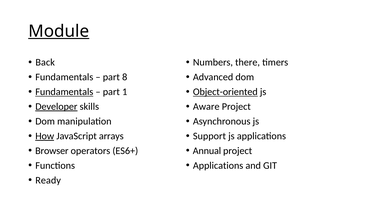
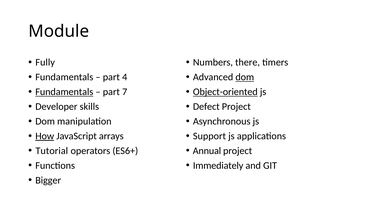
Module underline: present -> none
Back: Back -> Fully
8: 8 -> 4
dom at (245, 77) underline: none -> present
1: 1 -> 7
Developer underline: present -> none
Aware: Aware -> Defect
Browser: Browser -> Tutorial
Applications at (218, 166): Applications -> Immediately
Ready: Ready -> Bigger
